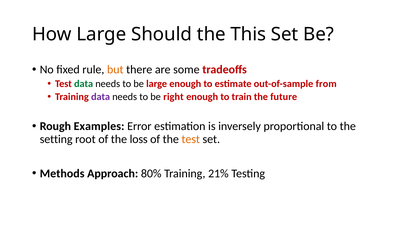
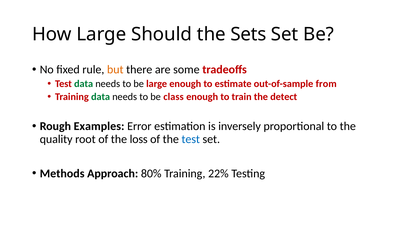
This: This -> Sets
data at (101, 97) colour: purple -> green
right: right -> class
future: future -> detect
setting: setting -> quality
test at (191, 139) colour: orange -> blue
21%: 21% -> 22%
